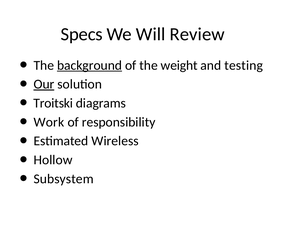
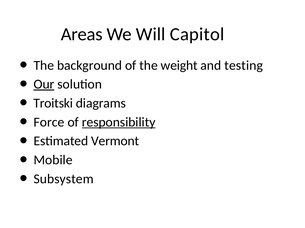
Specs: Specs -> Areas
Review: Review -> Capitol
background underline: present -> none
Work: Work -> Force
responsibility underline: none -> present
Wireless: Wireless -> Vermont
Hollow: Hollow -> Mobile
